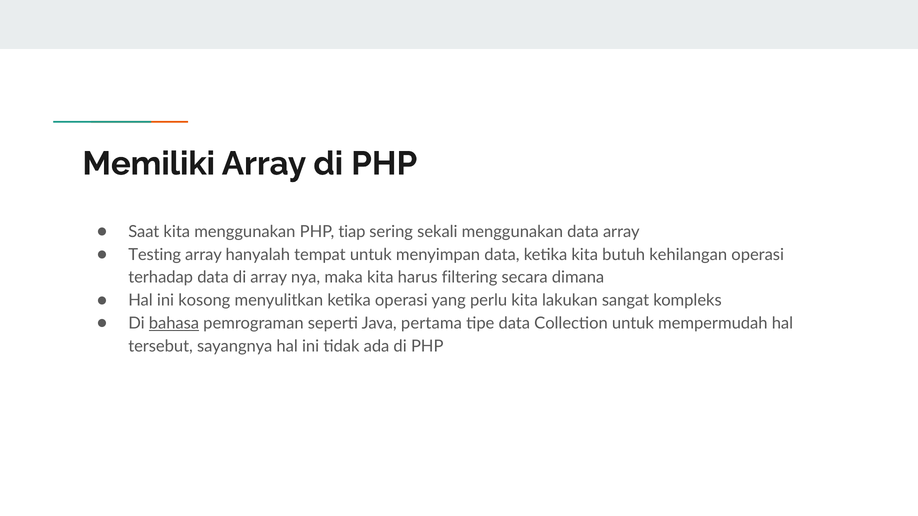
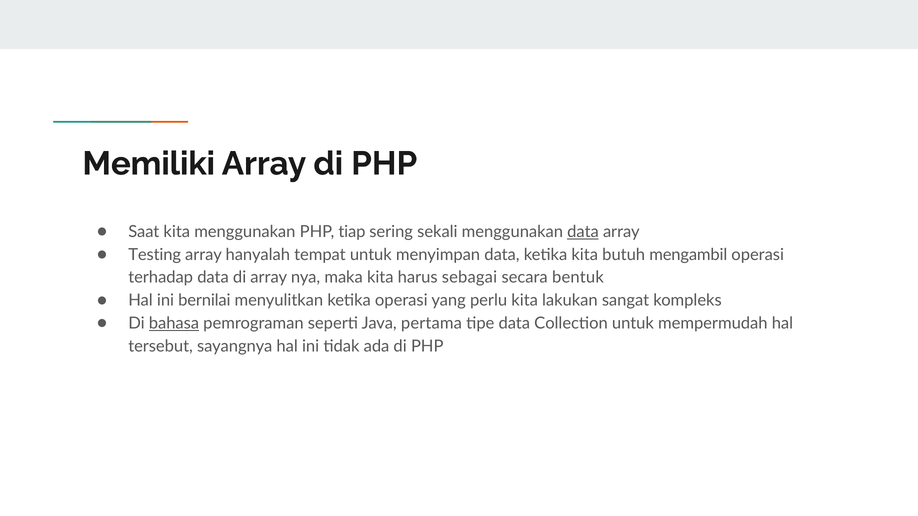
data at (583, 232) underline: none -> present
kehilangan: kehilangan -> mengambil
filtering: filtering -> sebagai
dimana: dimana -> bentuk
kosong: kosong -> bernilai
